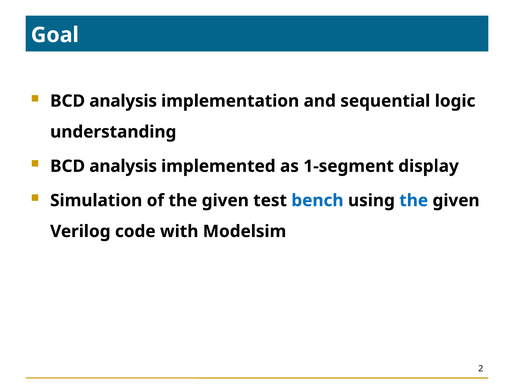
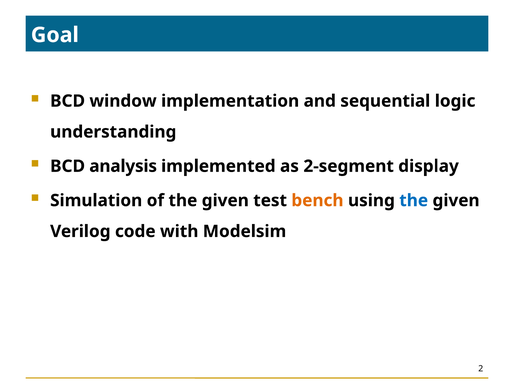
analysis at (123, 101): analysis -> window
1-segment: 1-segment -> 2-segment
bench colour: blue -> orange
